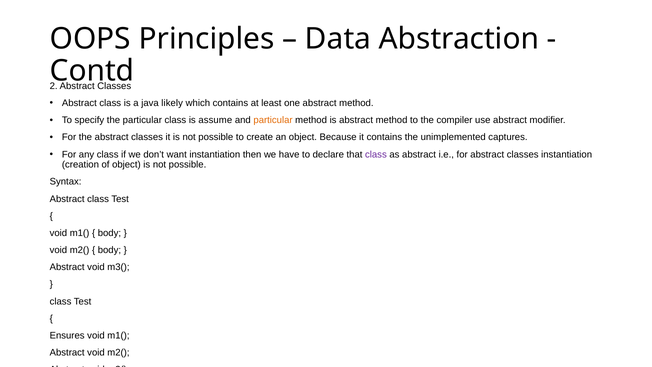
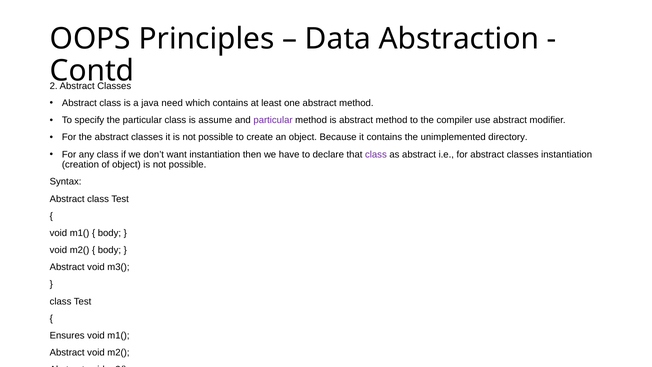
likely: likely -> need
particular at (273, 120) colour: orange -> purple
captures: captures -> directory
